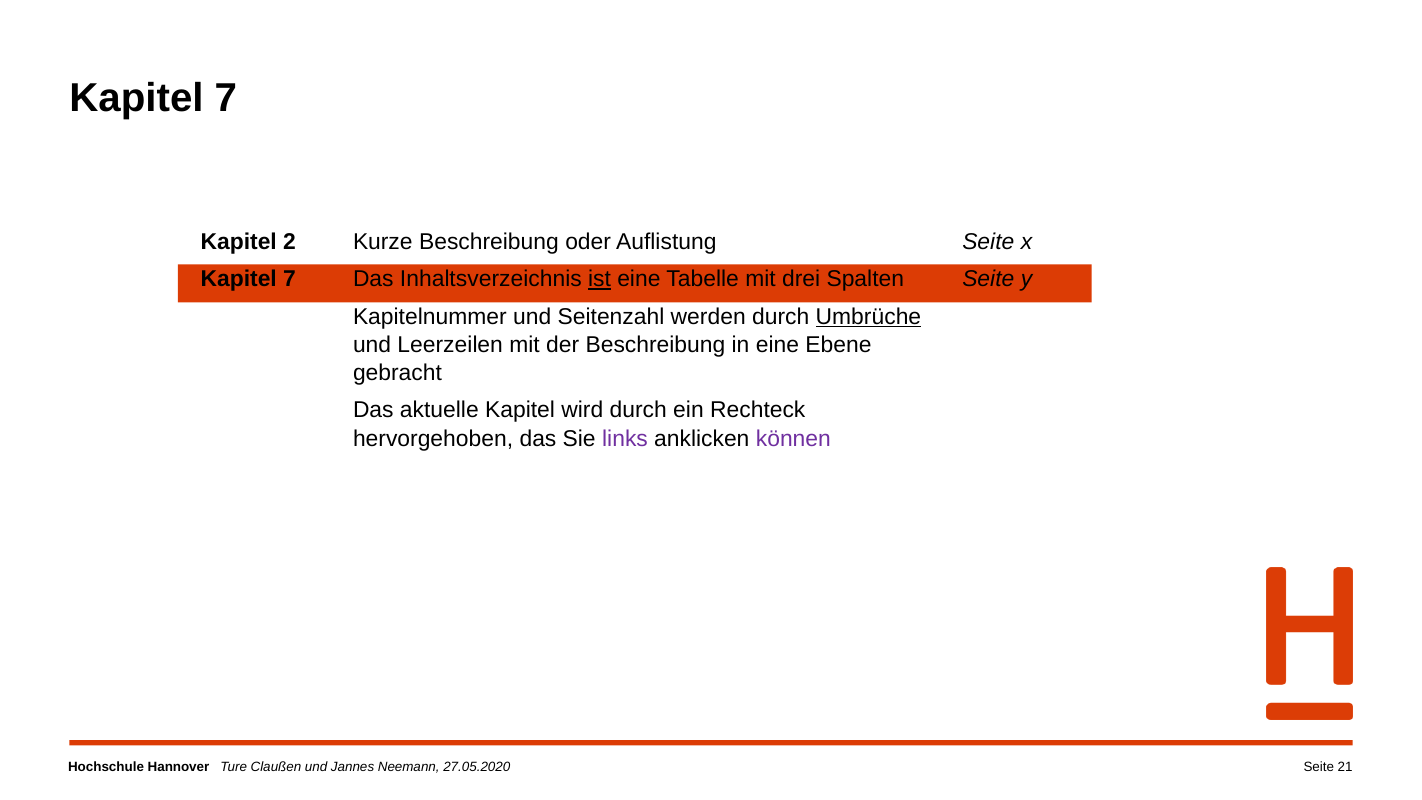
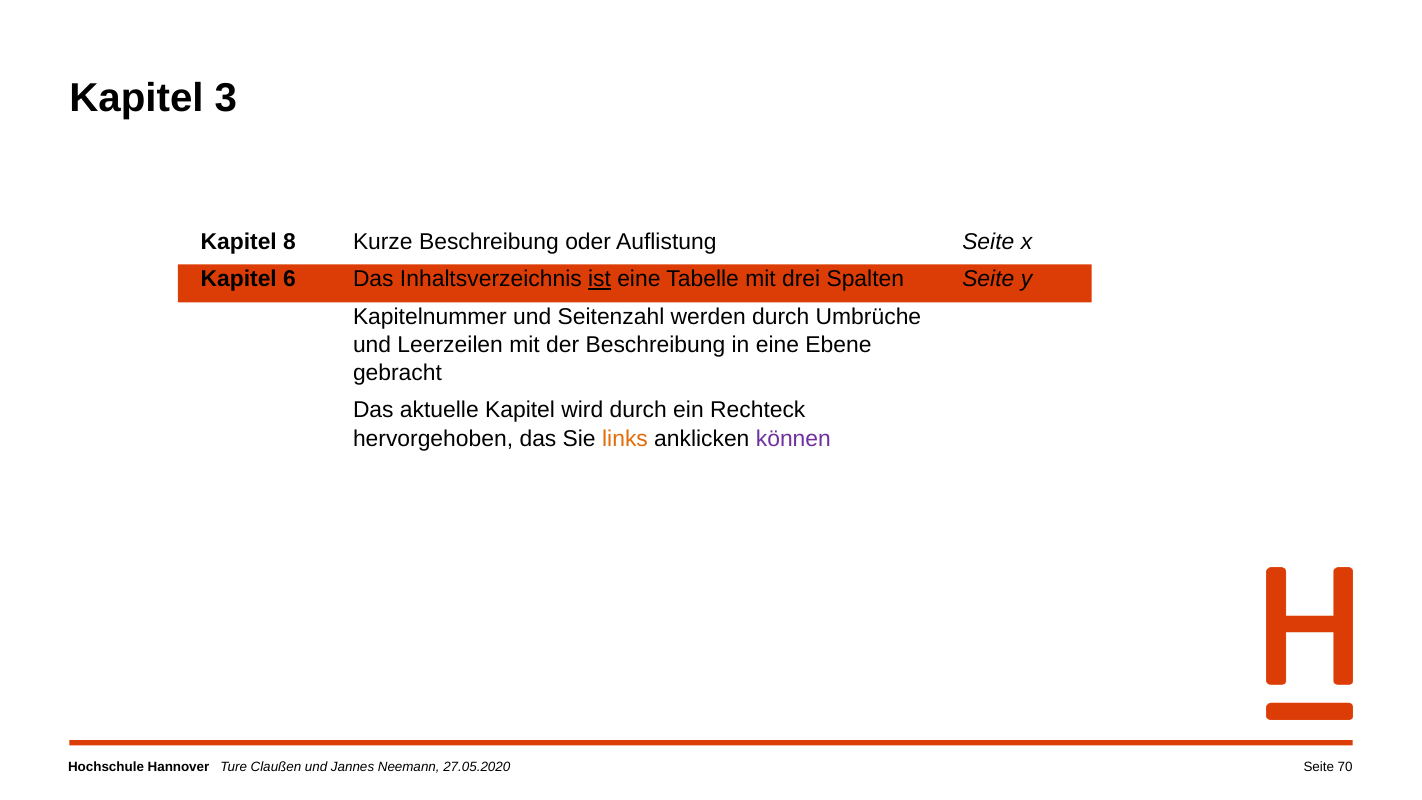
7 at (226, 98): 7 -> 3
2: 2 -> 8
7 at (290, 279): 7 -> 6
Umbrüche underline: present -> none
links colour: purple -> orange
21: 21 -> 70
